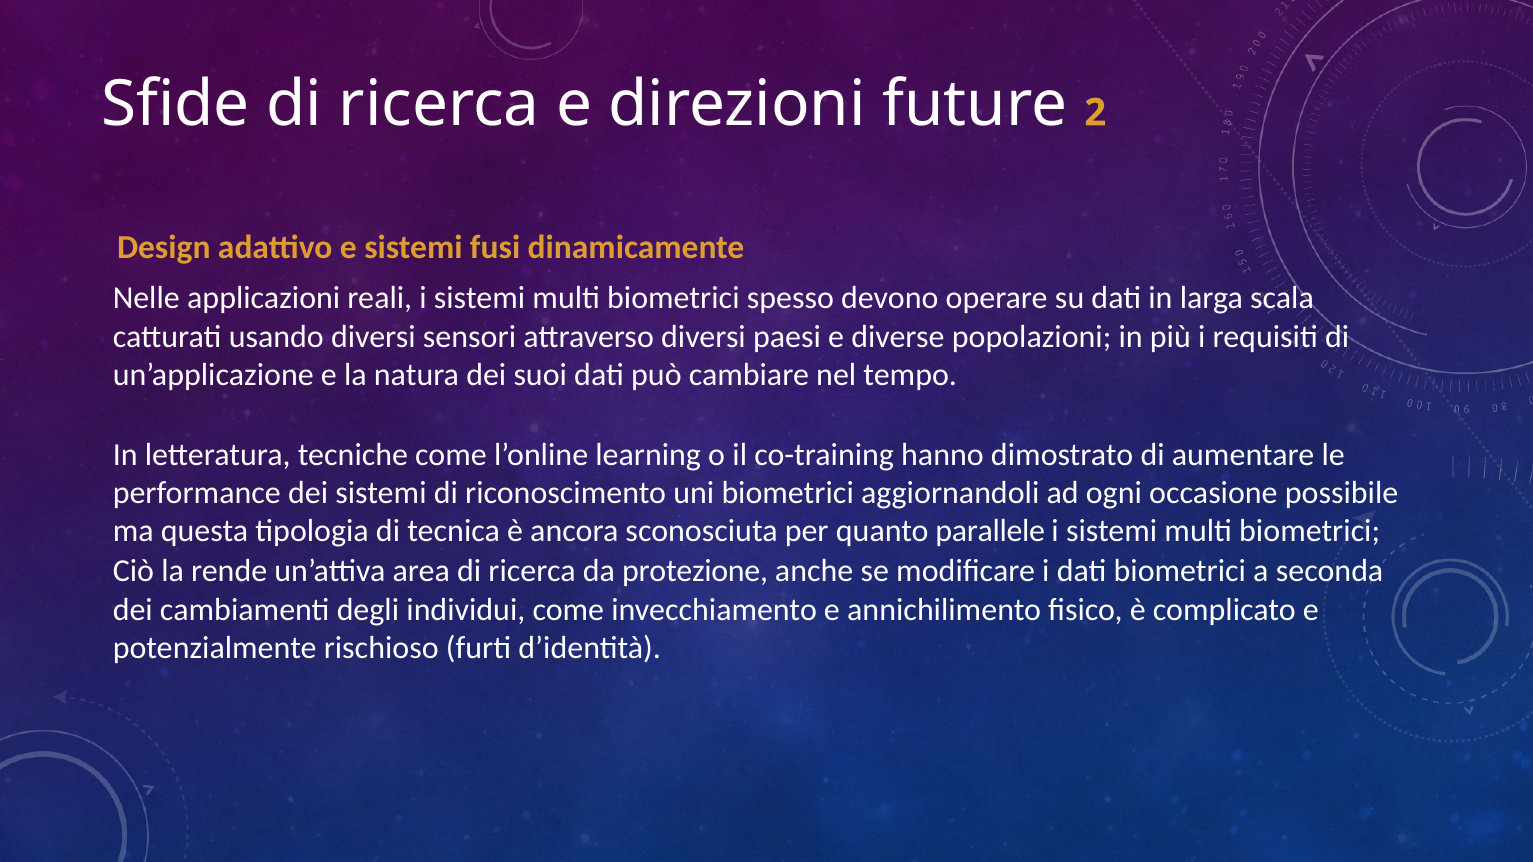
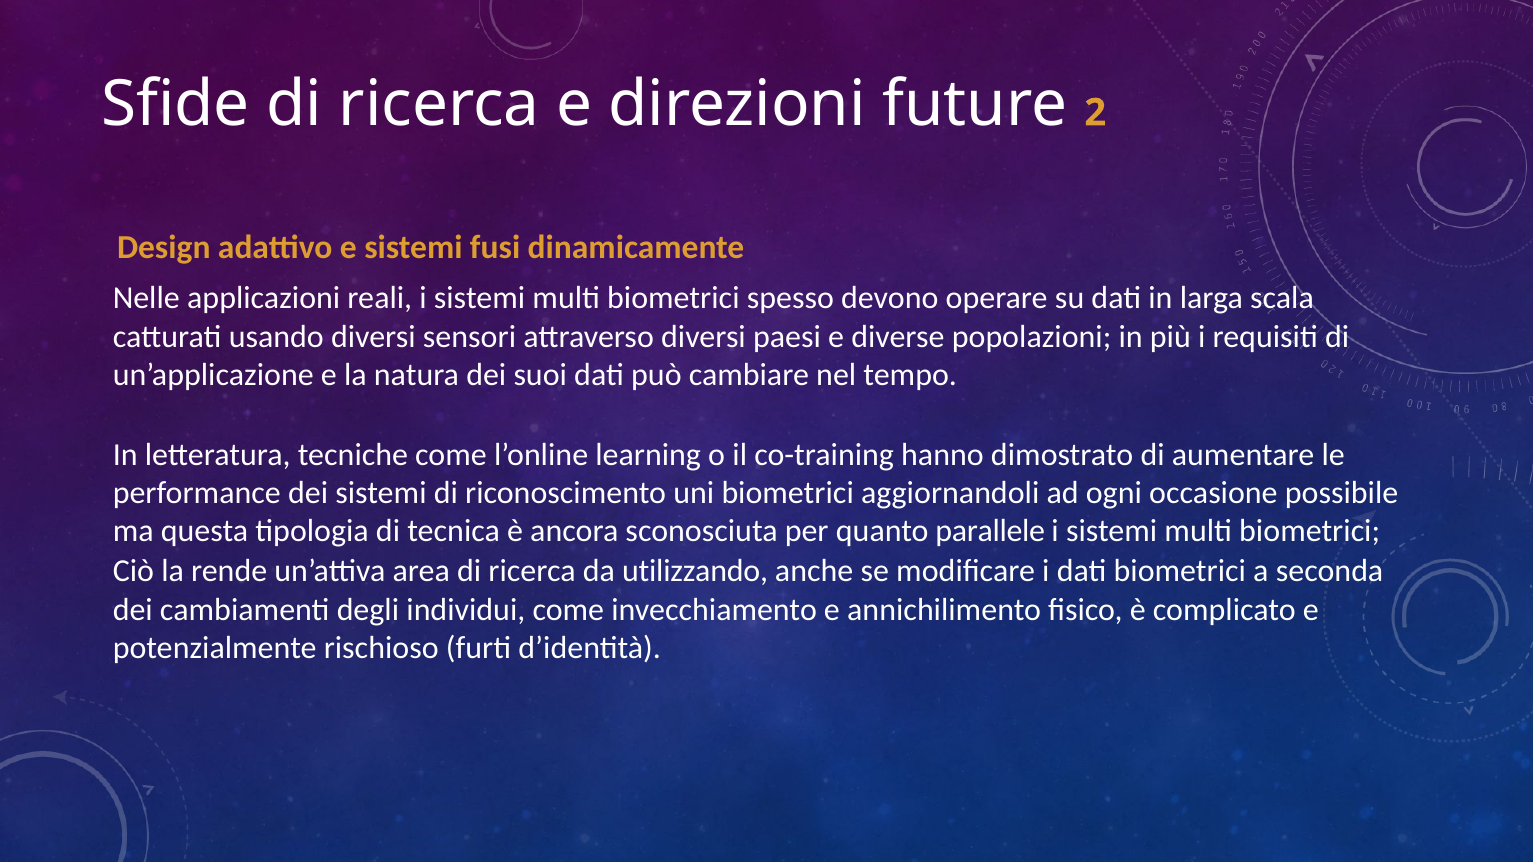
protezione: protezione -> utilizzando
